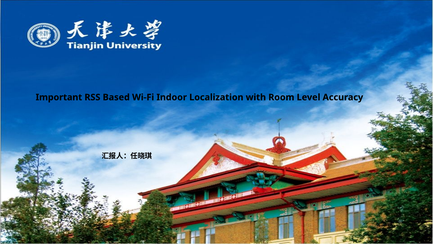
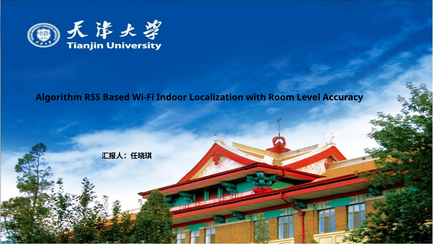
Important: Important -> Algorithm
